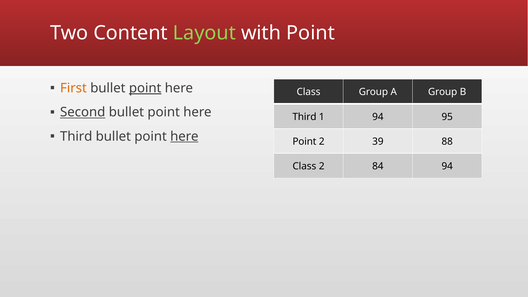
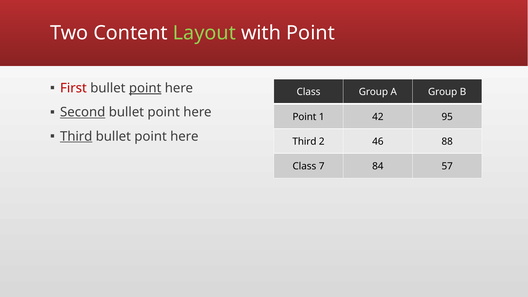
First colour: orange -> red
Third at (304, 117): Third -> Point
1 94: 94 -> 42
Third at (76, 136) underline: none -> present
here at (184, 136) underline: present -> none
Point at (304, 142): Point -> Third
39: 39 -> 46
Class 2: 2 -> 7
84 94: 94 -> 57
